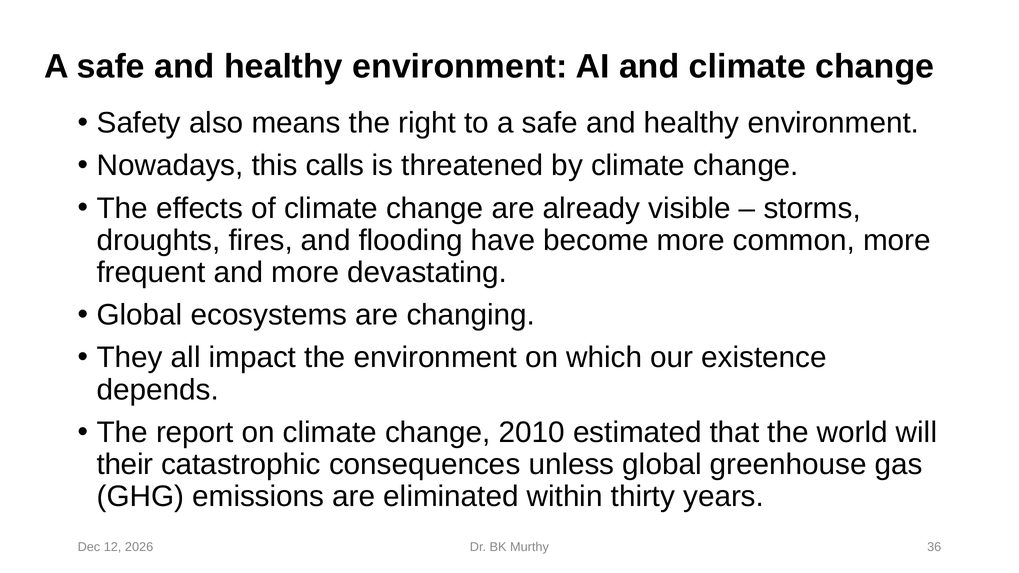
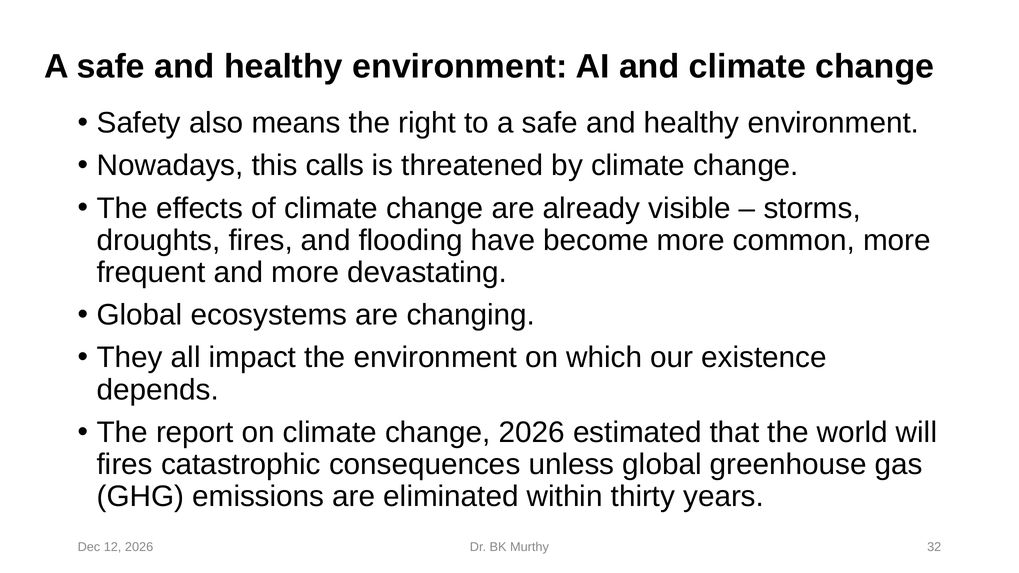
change 2010: 2010 -> 2026
their at (125, 465): their -> fires
36: 36 -> 32
